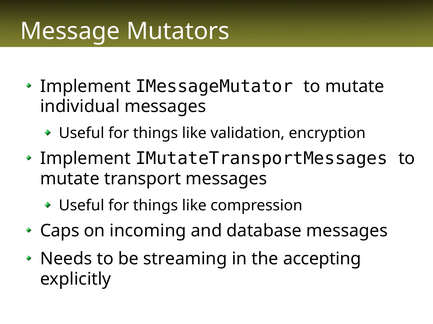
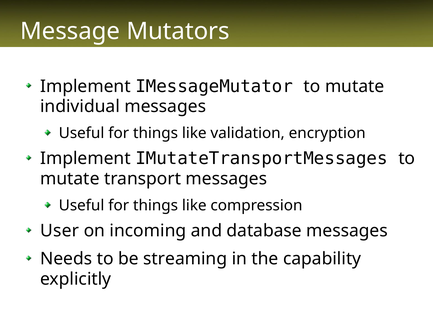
Caps: Caps -> User
accepting: accepting -> capability
